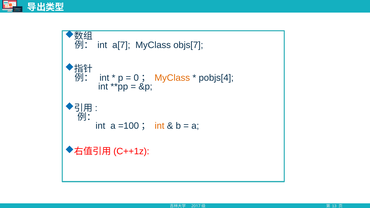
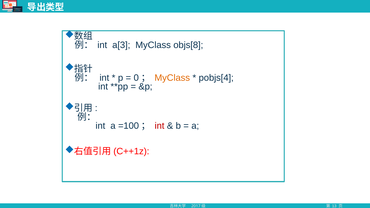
a[7: a[7 -> a[3
objs[7: objs[7 -> objs[8
int at (160, 126) colour: orange -> red
